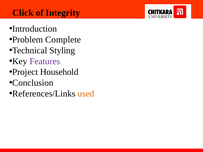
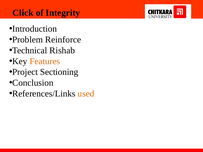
Complete: Complete -> Reinforce
Styling: Styling -> Rishab
Features colour: purple -> orange
Household: Household -> Sectioning
